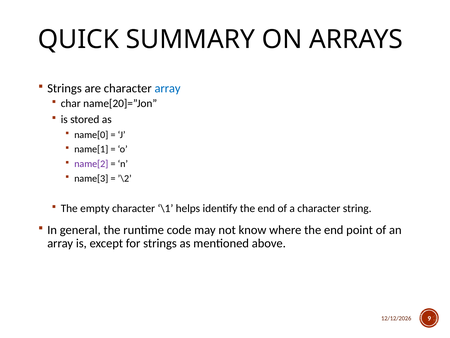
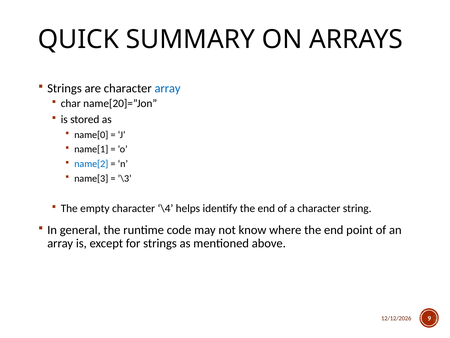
name[2 colour: purple -> blue
’\2: ’\2 -> ’\3
\1: \1 -> \4
